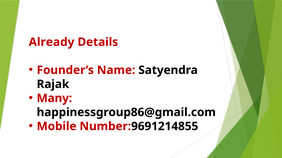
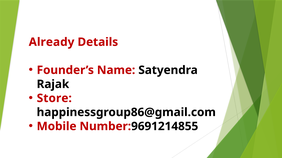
Many: Many -> Store
